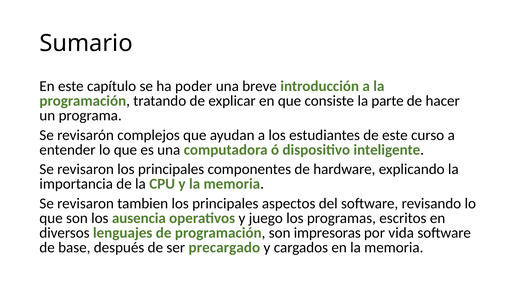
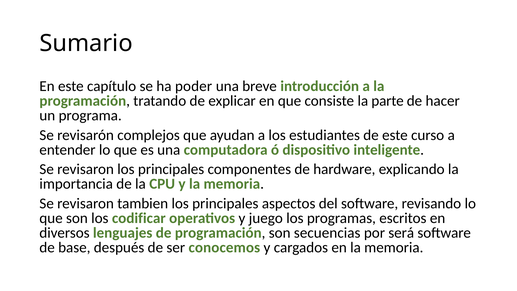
ausencia: ausencia -> codificar
impresoras: impresoras -> secuencias
vida: vida -> será
precargado: precargado -> conocemos
